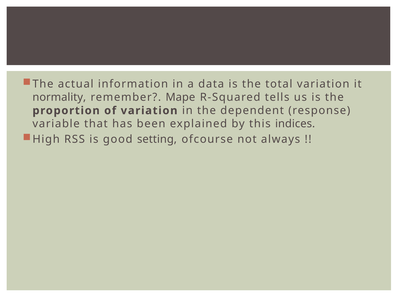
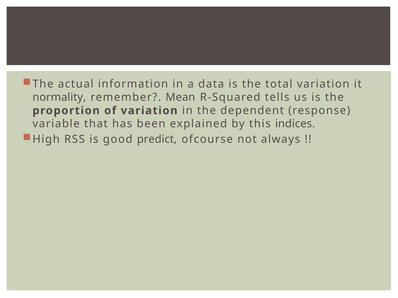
Mape: Mape -> Mean
setting: setting -> predict
